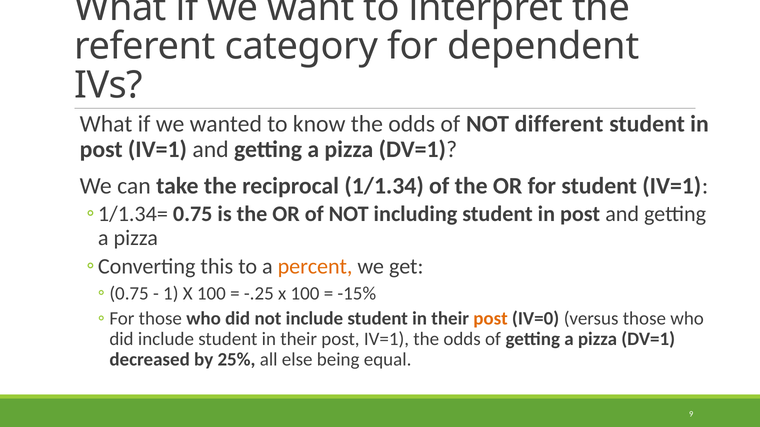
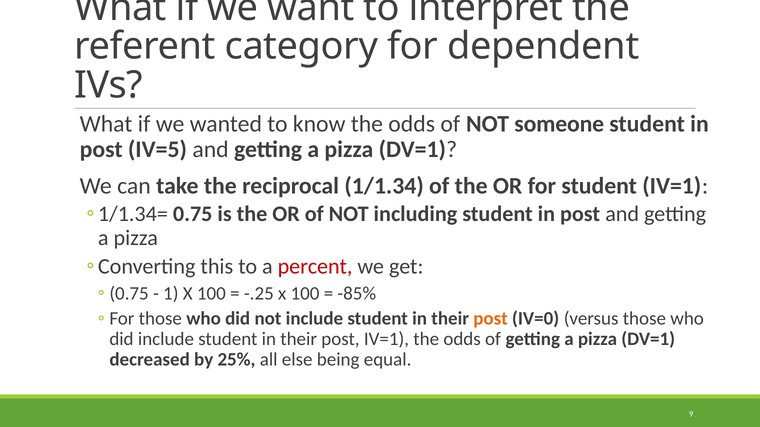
different: different -> someone
IV=1 at (157, 149): IV=1 -> IV=5
percent colour: orange -> red
-15%: -15% -> -85%
